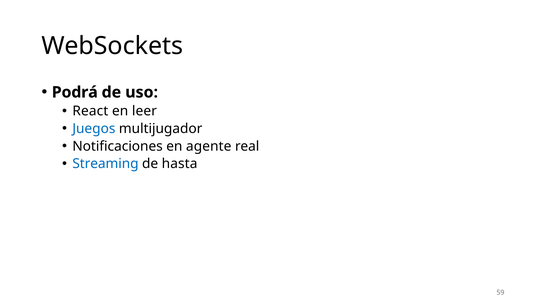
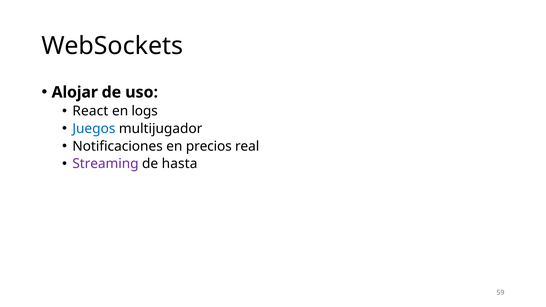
Podrá: Podrá -> Alojar
leer: leer -> logs
agente: agente -> precios
Streaming colour: blue -> purple
